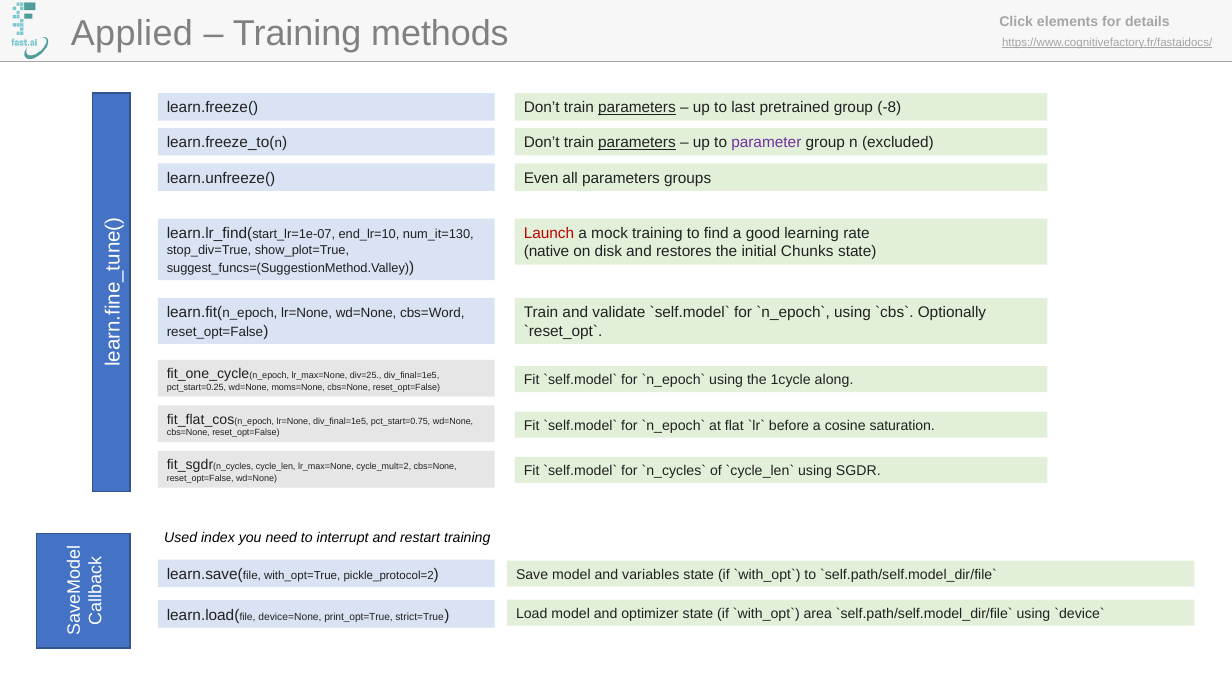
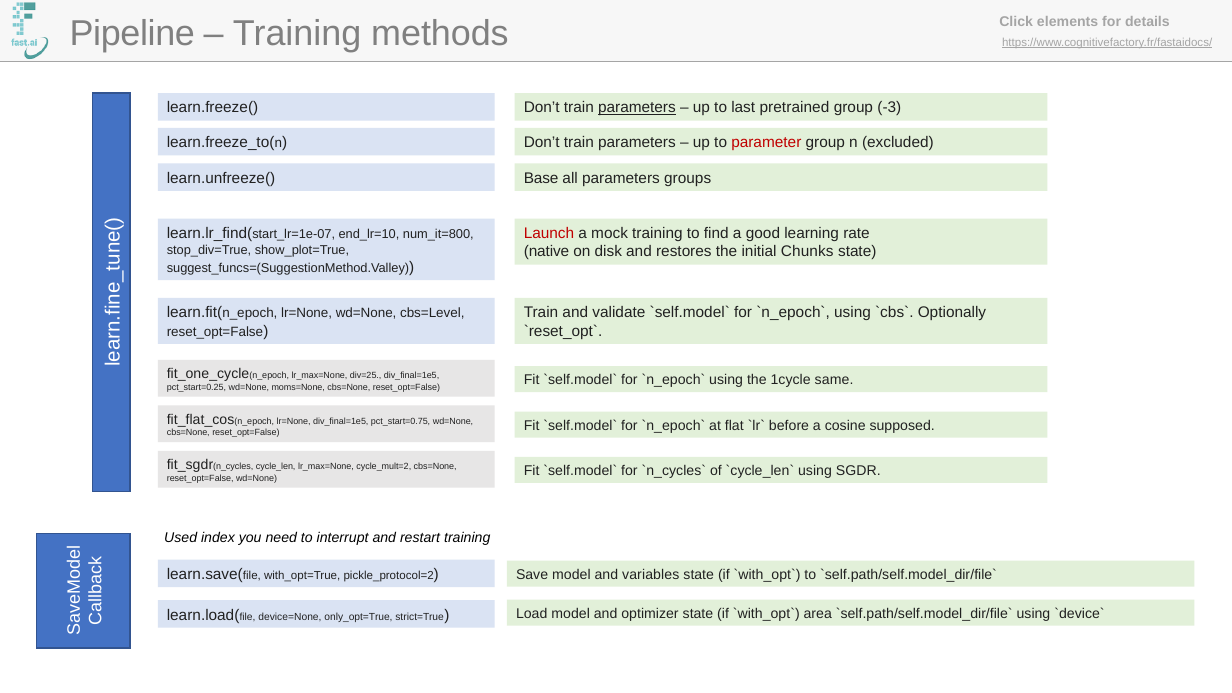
Applied: Applied -> Pipeline
-8: -8 -> -3
parameters at (637, 143) underline: present -> none
parameter colour: purple -> red
Even: Even -> Base
num_it=130: num_it=130 -> num_it=800
cbs=Word: cbs=Word -> cbs=Level
along: along -> same
saturation: saturation -> supposed
print_opt=True: print_opt=True -> only_opt=True
